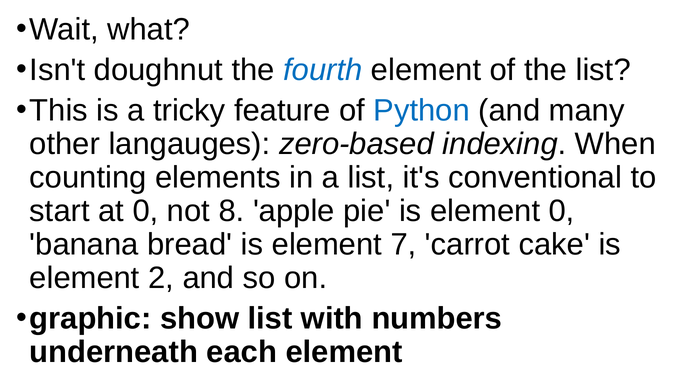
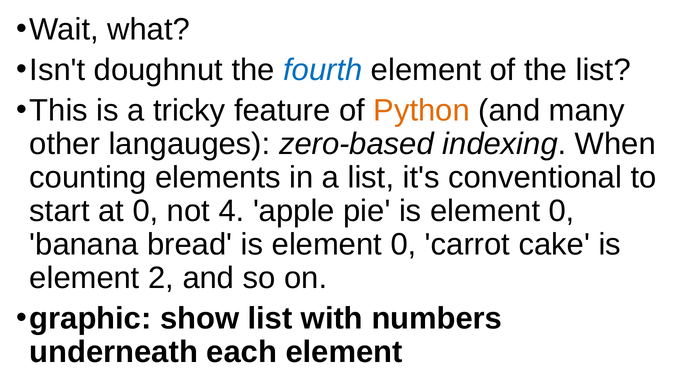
Python colour: blue -> orange
8: 8 -> 4
bread is element 7: 7 -> 0
